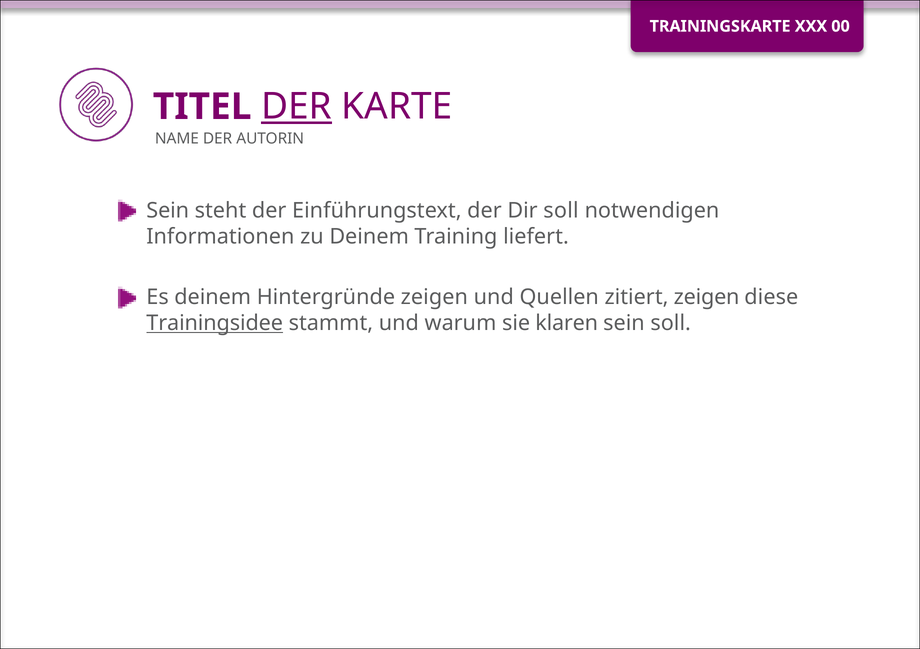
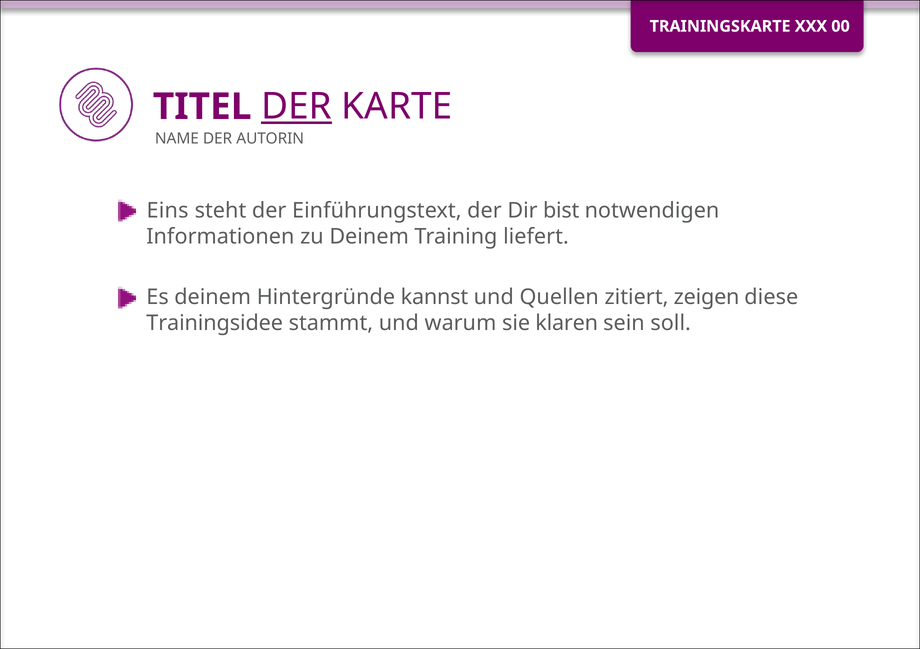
Sein at (168, 210): Sein -> Eins
Dir soll: soll -> bist
Hintergründe zeigen: zeigen -> kannst
Trainingsidee underline: present -> none
